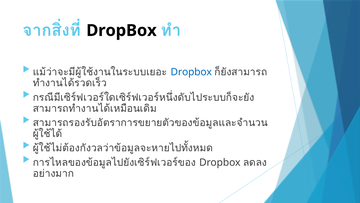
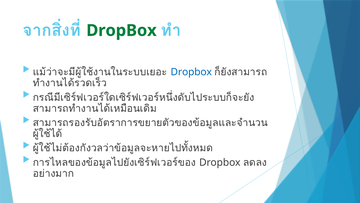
DropBox at (121, 30) colour: black -> green
